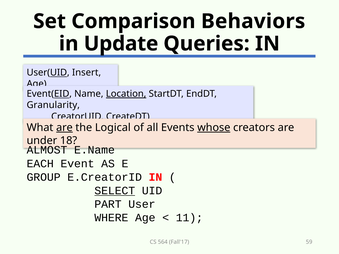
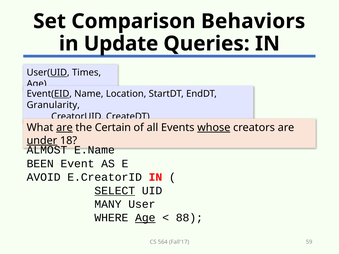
Insert: Insert -> Times
Location underline: present -> none
Logical: Logical -> Certain
under underline: none -> present
EACH: EACH -> BEEN
GROUP: GROUP -> AVOID
PART: PART -> MANY
Age at (145, 218) underline: none -> present
11: 11 -> 88
